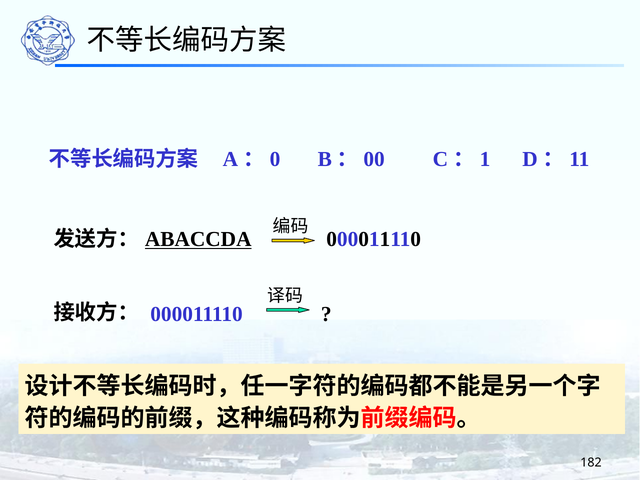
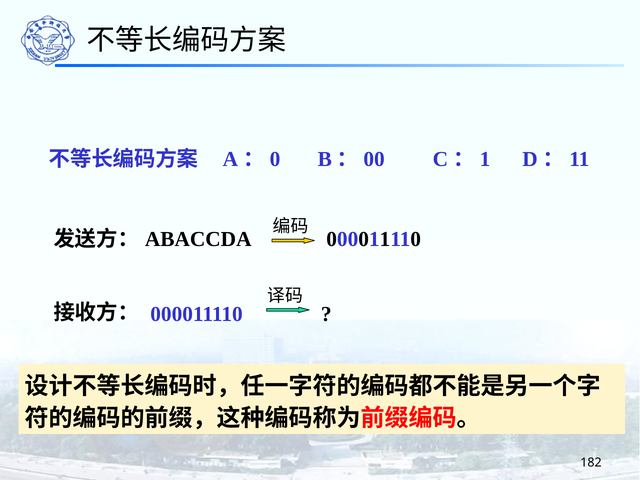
ABACCDA underline: present -> none
